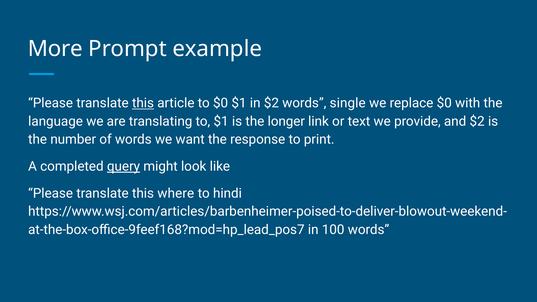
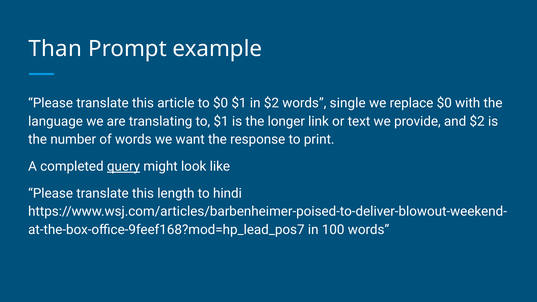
More: More -> Than
this at (143, 103) underline: present -> none
where: where -> length
